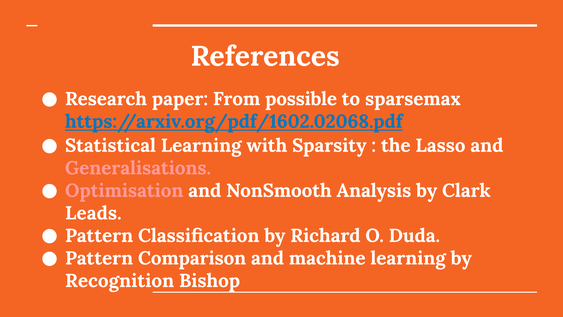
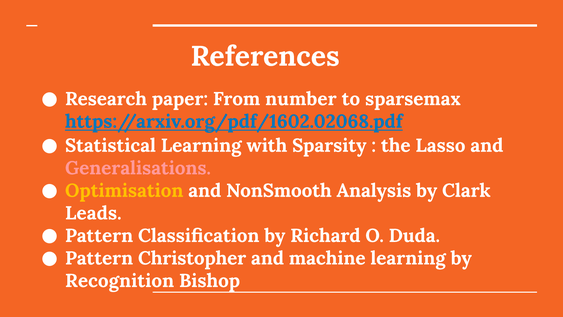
possible: possible -> number
Optimisation colour: pink -> yellow
Comparison: Comparison -> Christopher
